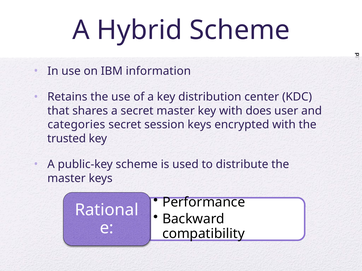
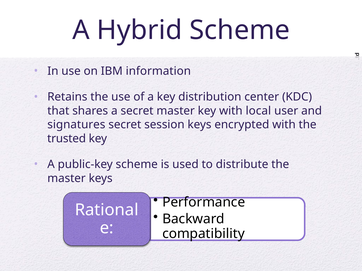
does: does -> local
categories: categories -> signatures
